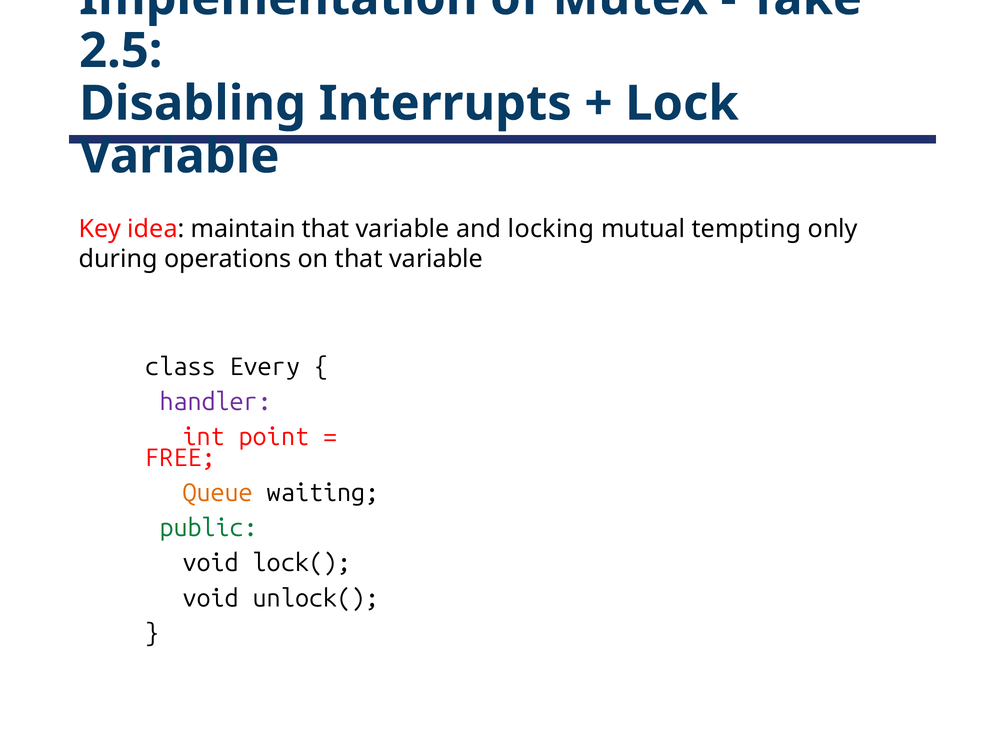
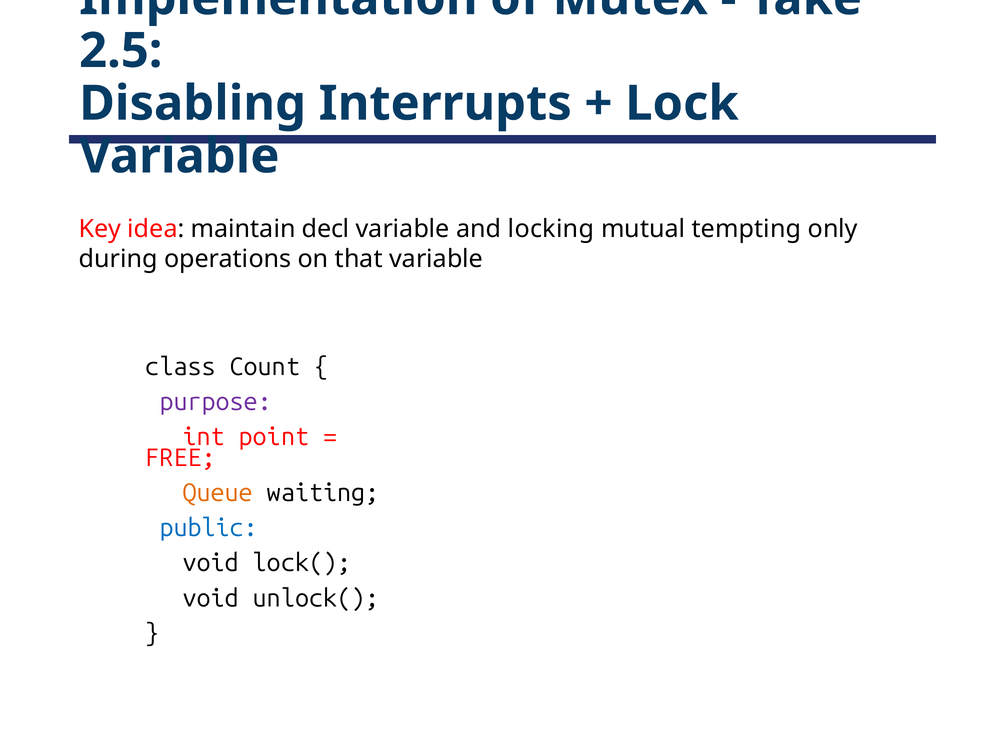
maintain that: that -> decl
Every: Every -> Count
handler: handler -> purpose
public colour: green -> blue
